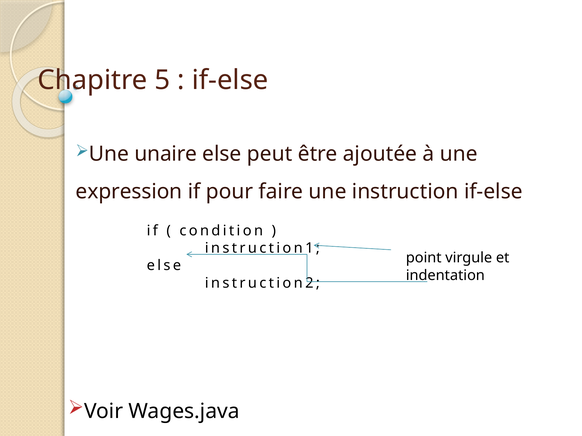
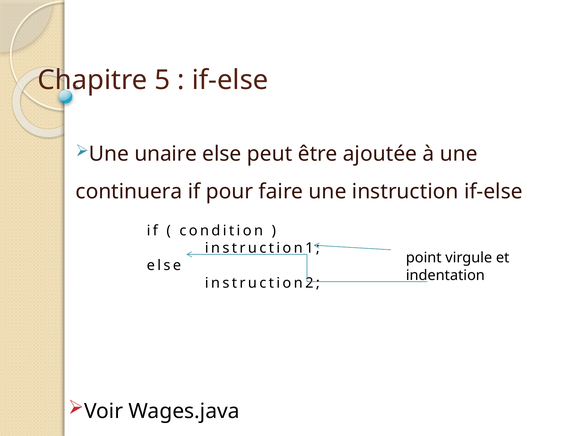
expression: expression -> continuera
